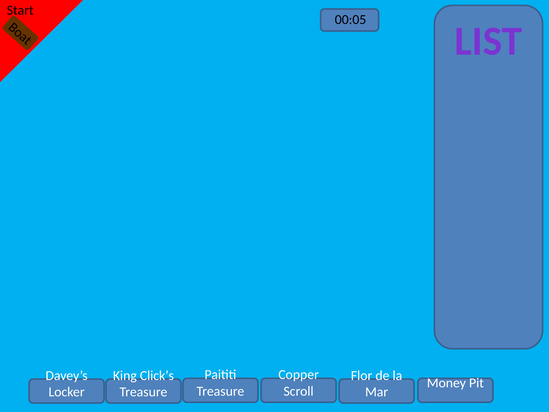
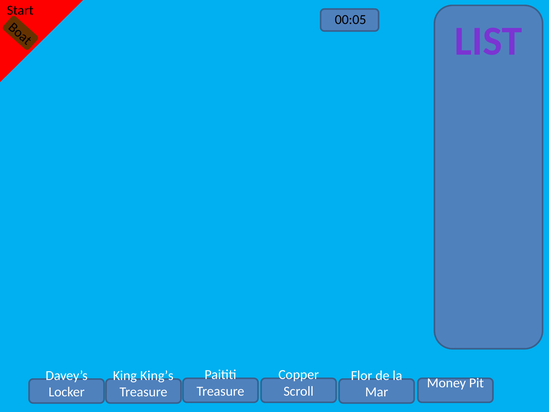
Click’s: Click’s -> King’s
